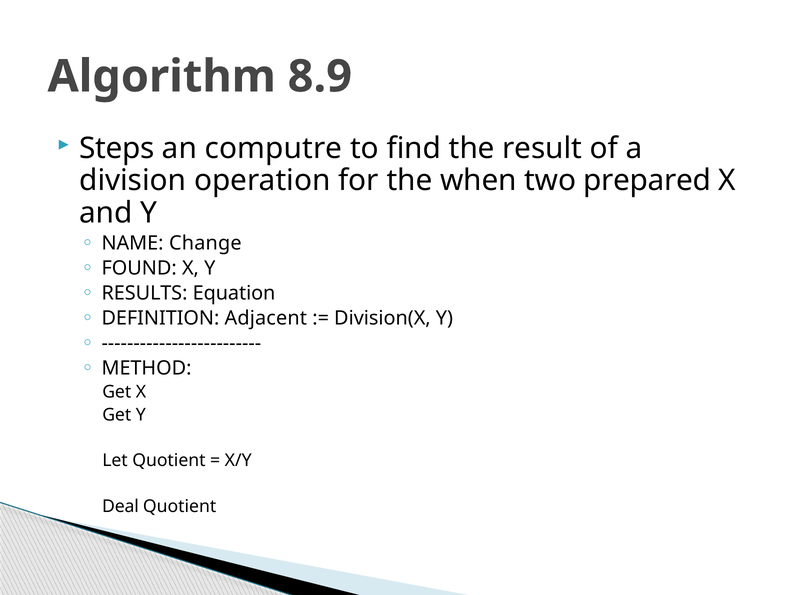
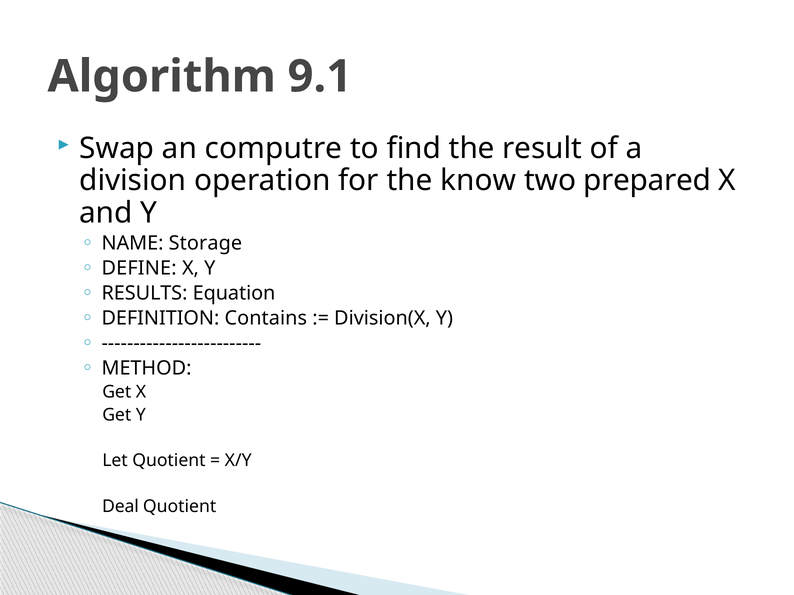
8.9: 8.9 -> 9.1
Steps: Steps -> Swap
when: when -> know
Change: Change -> Storage
FOUND: FOUND -> DEFINE
Adjacent: Adjacent -> Contains
